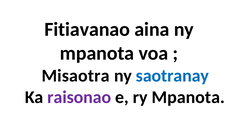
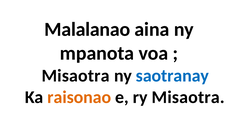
Fitiavanao: Fitiavanao -> Malalanao
raisonao colour: purple -> orange
ry Mpanota: Mpanota -> Misaotra
